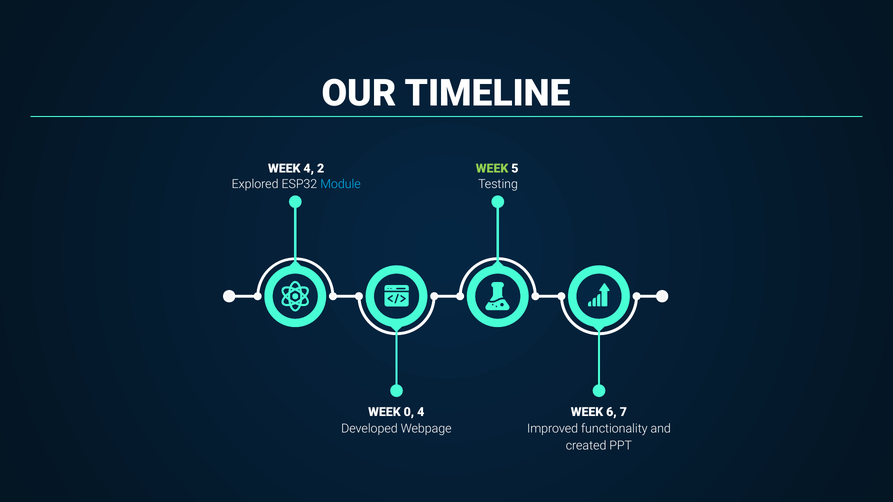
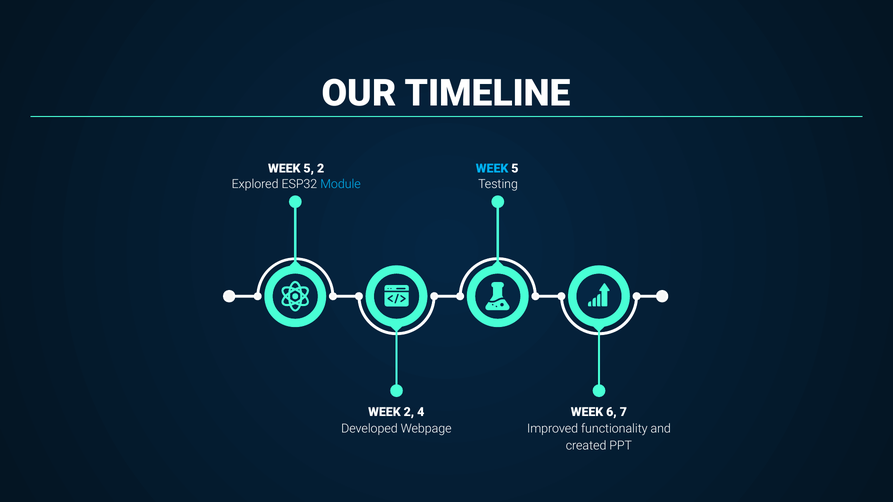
4 at (309, 169): 4 -> 5
WEEK at (492, 169) colour: light green -> light blue
WEEK 0: 0 -> 2
